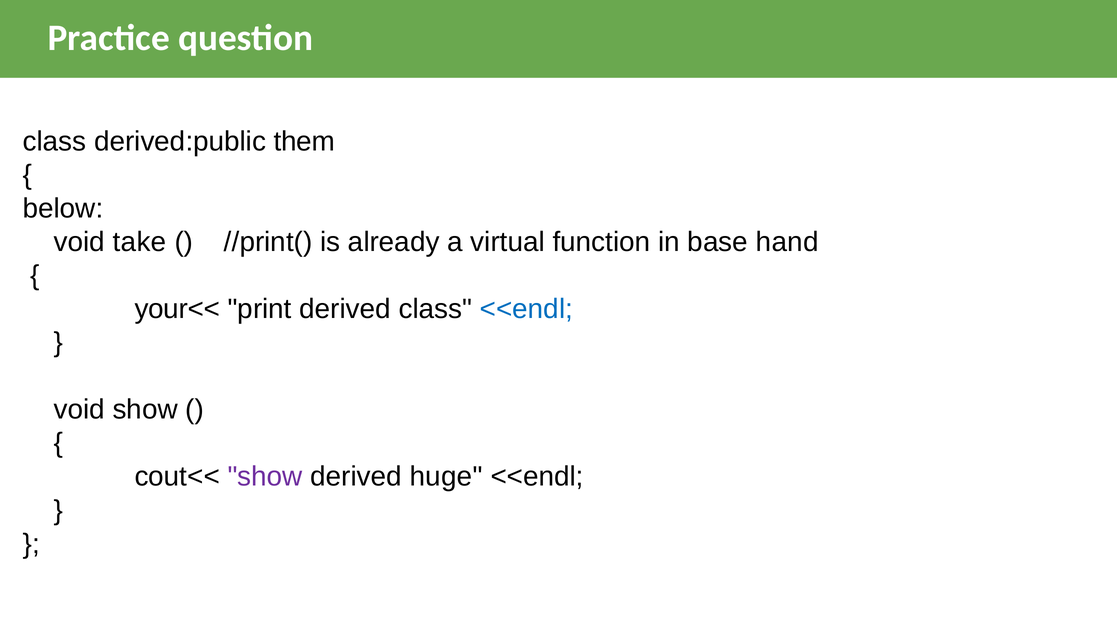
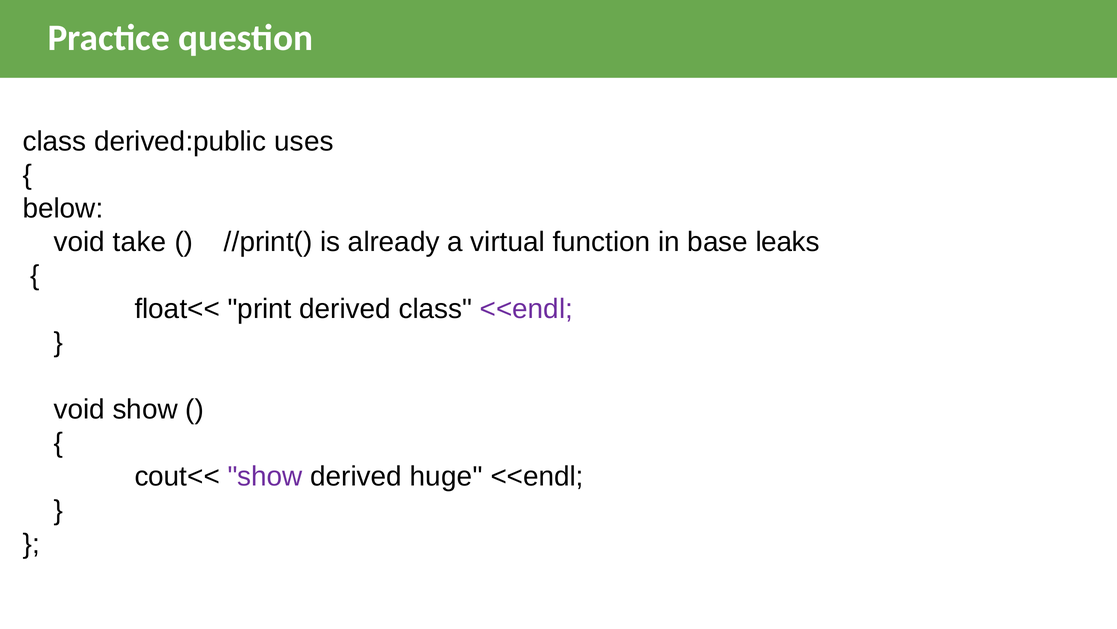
them: them -> uses
hand: hand -> leaks
your<<: your<< -> float<<
<<endl at (526, 309) colour: blue -> purple
